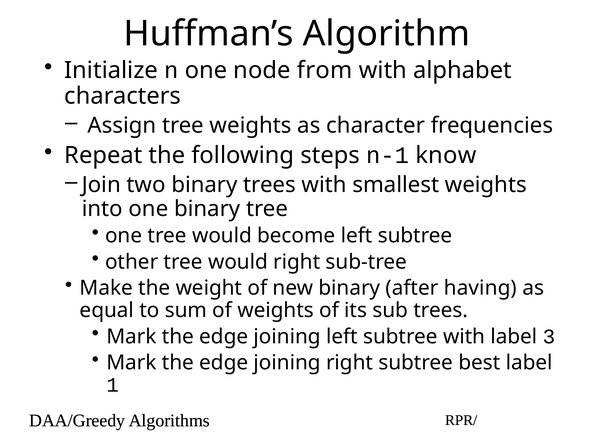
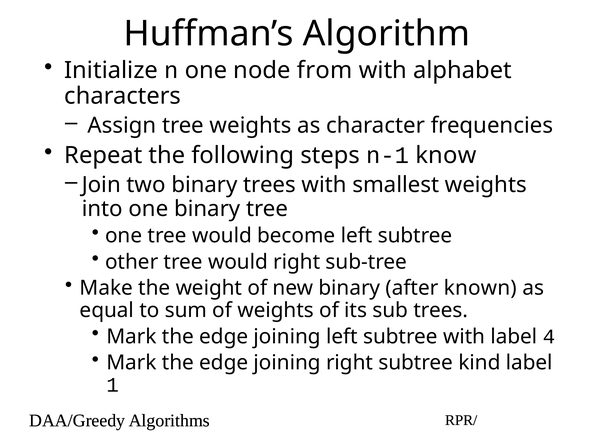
having: having -> known
3: 3 -> 4
best: best -> kind
